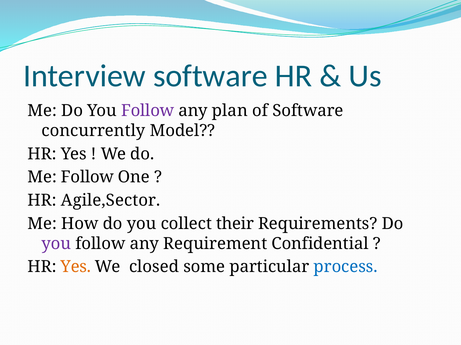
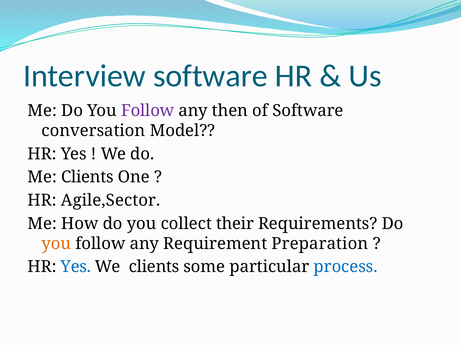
plan: plan -> then
concurrently: concurrently -> conversation
Me Follow: Follow -> Clients
you at (56, 244) colour: purple -> orange
Confidential: Confidential -> Preparation
Yes at (76, 267) colour: orange -> blue
We closed: closed -> clients
